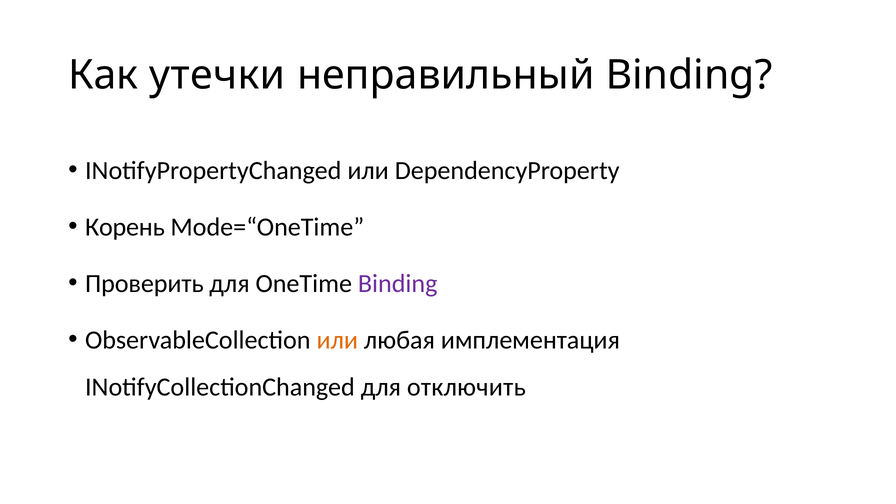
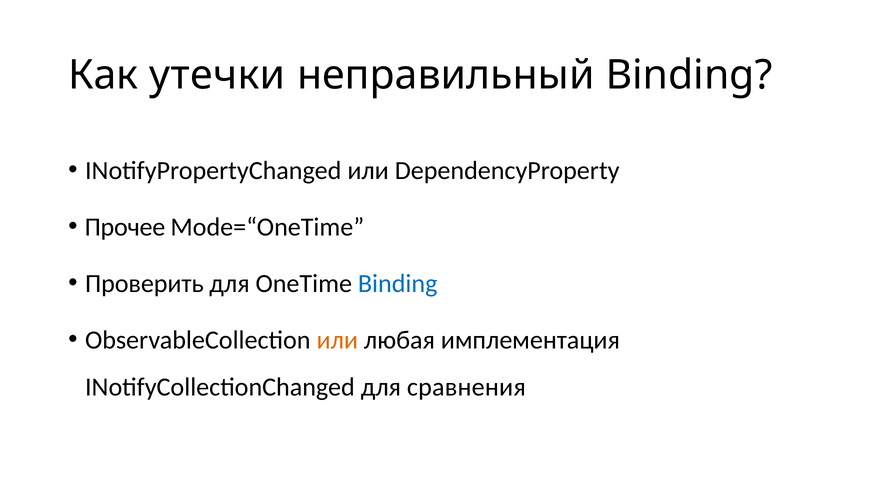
Корень: Корень -> Прочее
Binding at (398, 284) colour: purple -> blue
отключить: отключить -> сравнения
